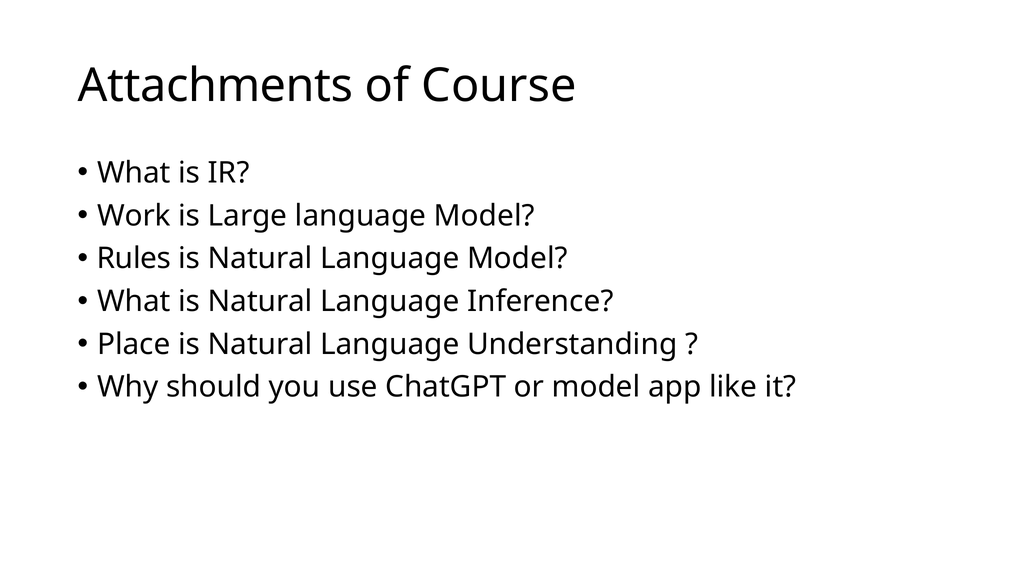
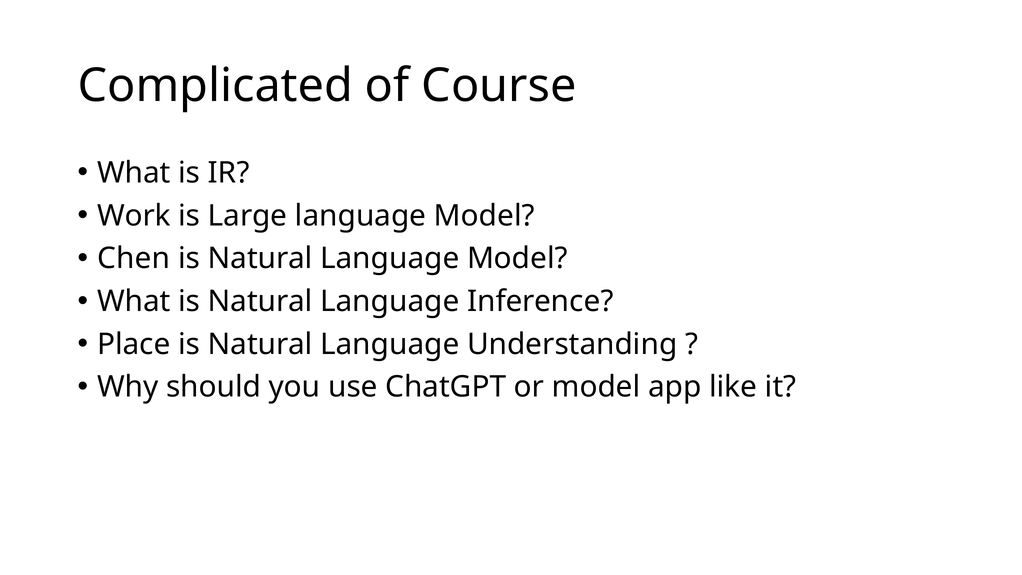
Attachments: Attachments -> Complicated
Rules: Rules -> Chen
